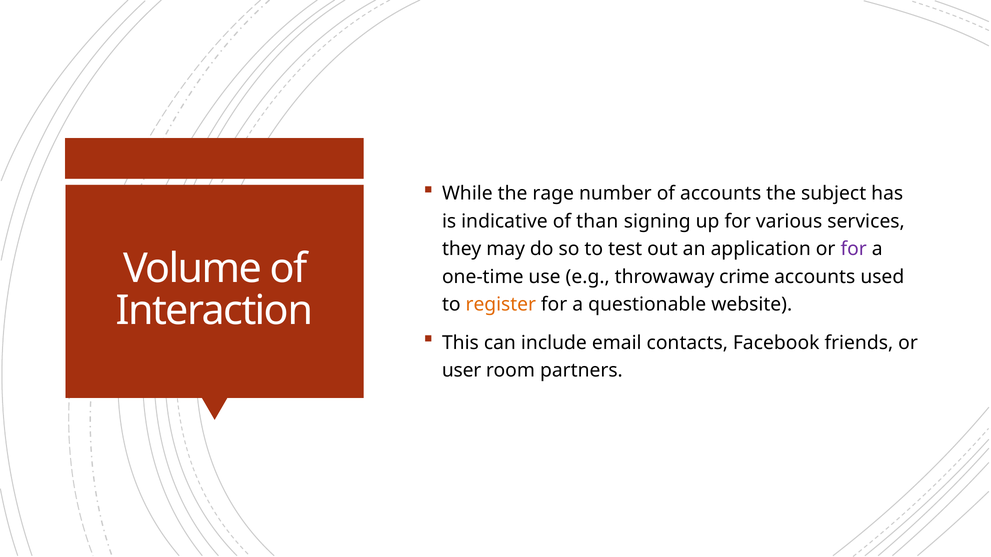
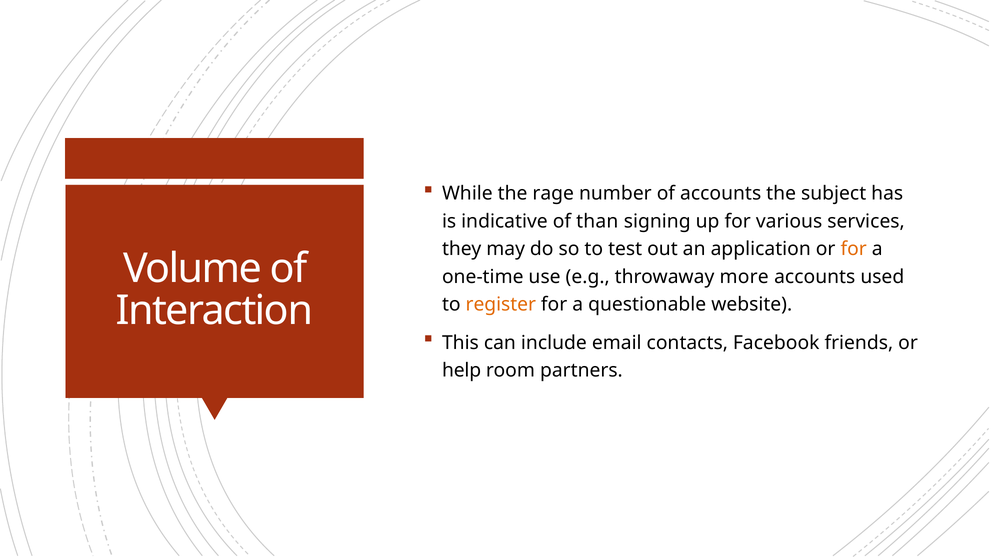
for at (854, 249) colour: purple -> orange
crime: crime -> more
user: user -> help
